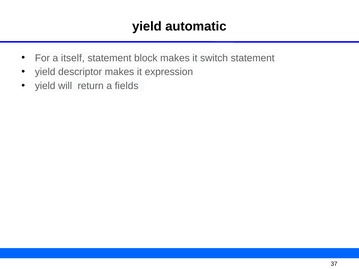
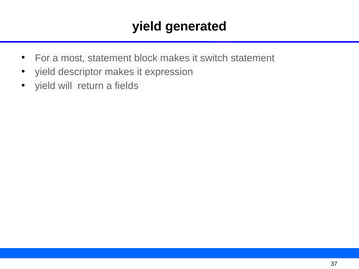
automatic: automatic -> generated
itself: itself -> most
